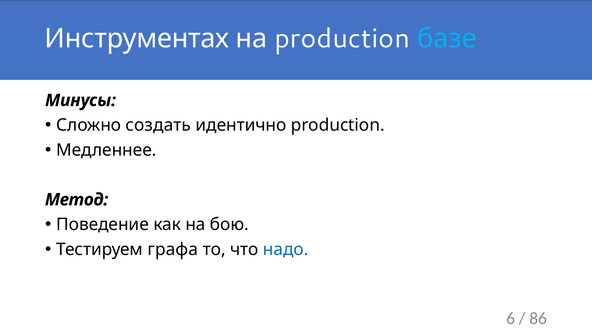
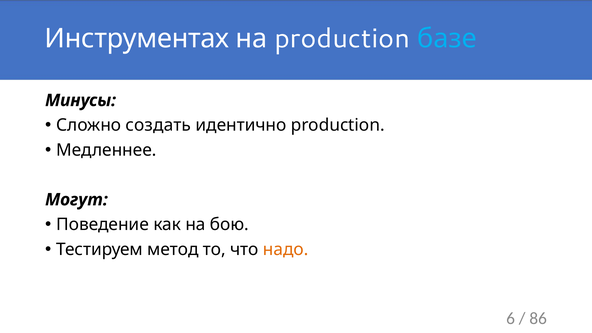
Метод: Метод -> Могут
графа: графа -> метод
надо colour: blue -> orange
